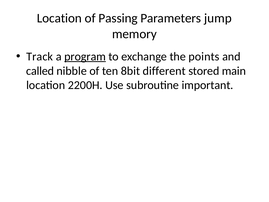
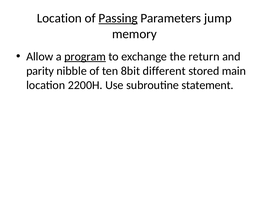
Passing underline: none -> present
Track: Track -> Allow
points: points -> return
called: called -> parity
important: important -> statement
